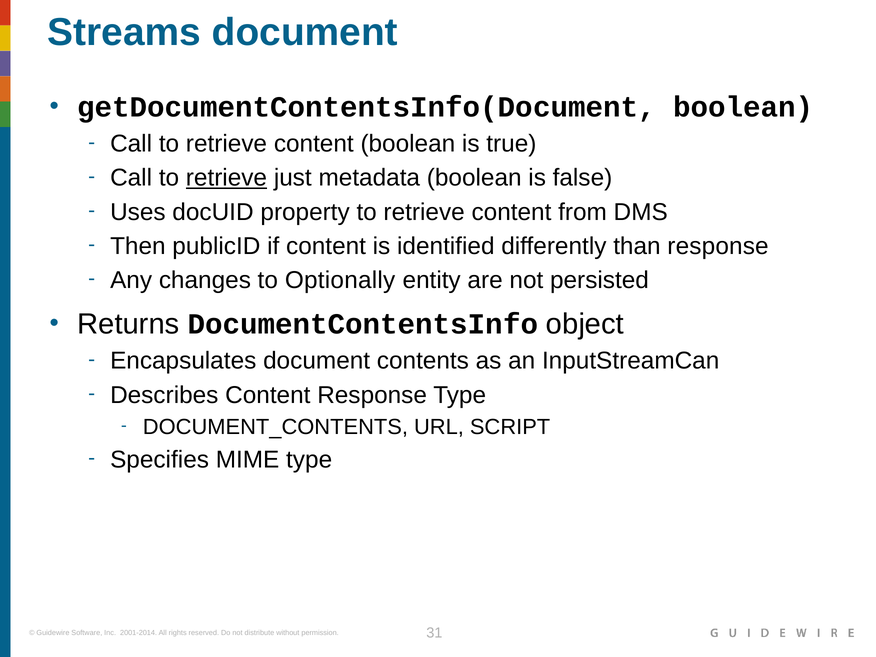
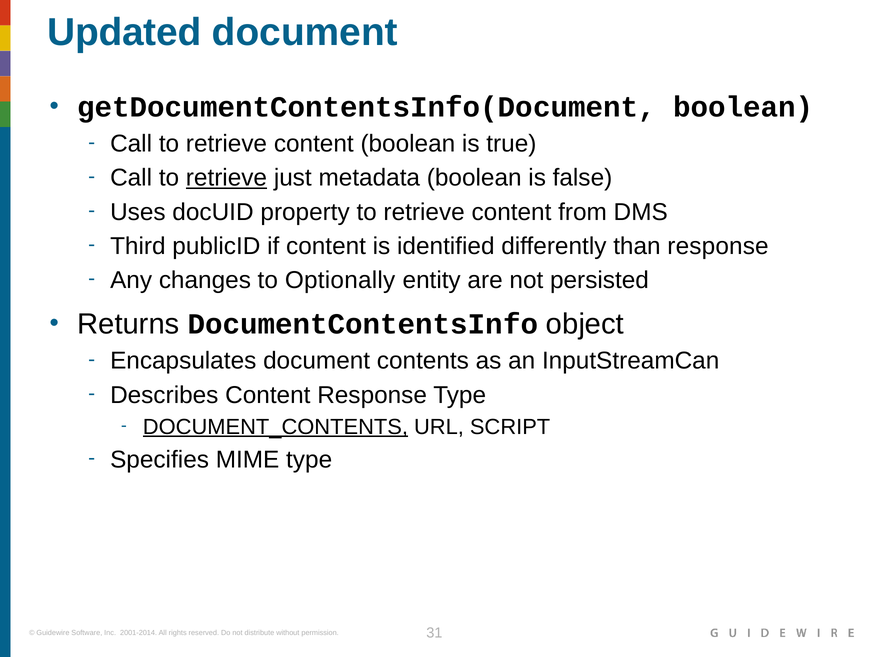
Streams: Streams -> Updated
Then: Then -> Third
DOCUMENT_CONTENTS underline: none -> present
